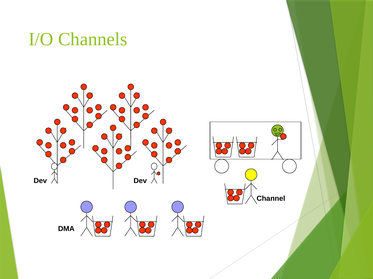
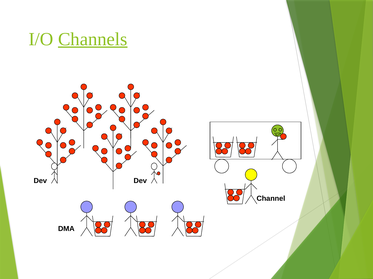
Channels underline: none -> present
